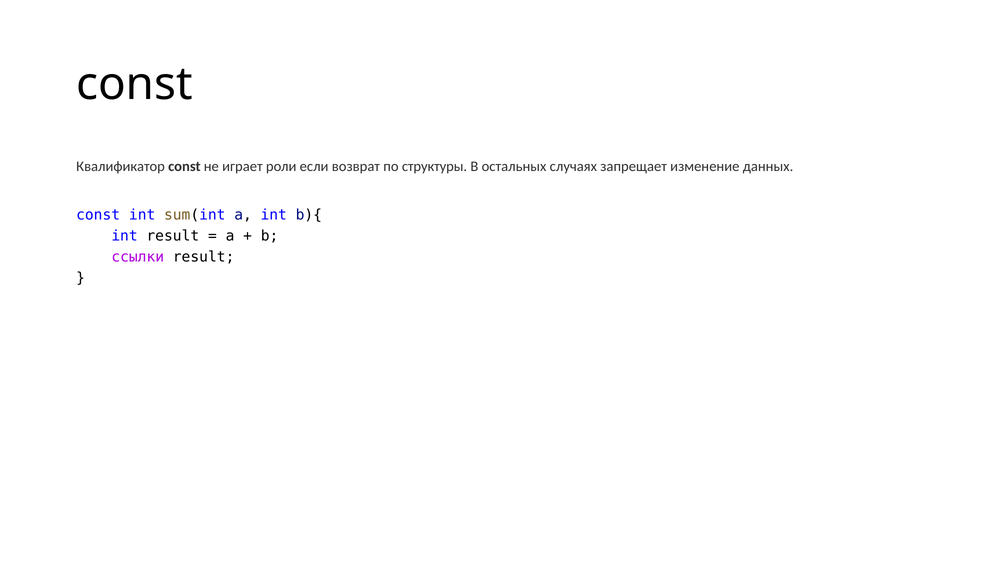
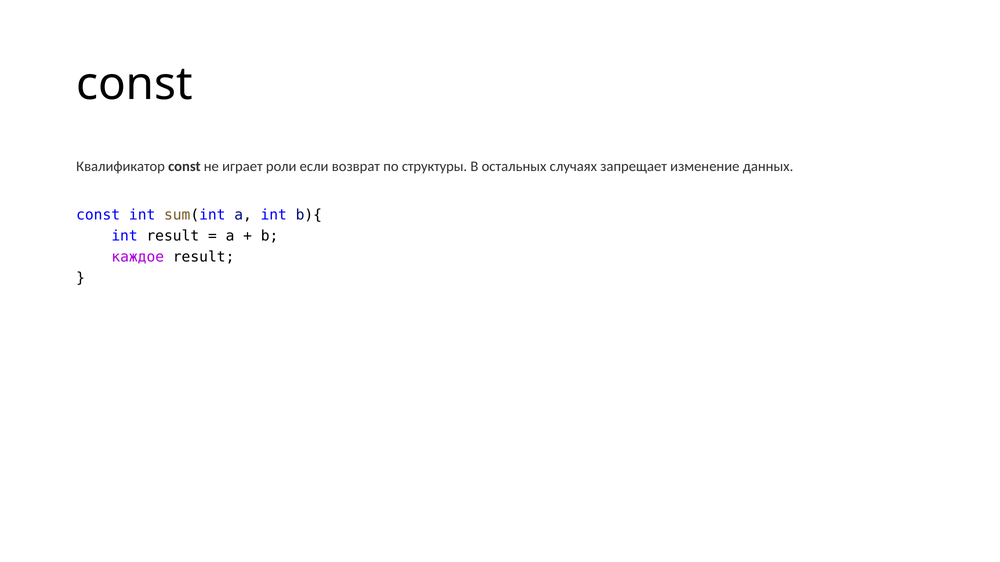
ссылки: ссылки -> каждое
